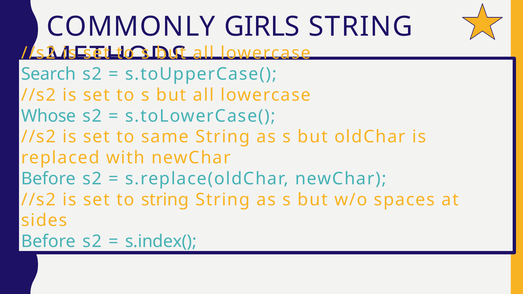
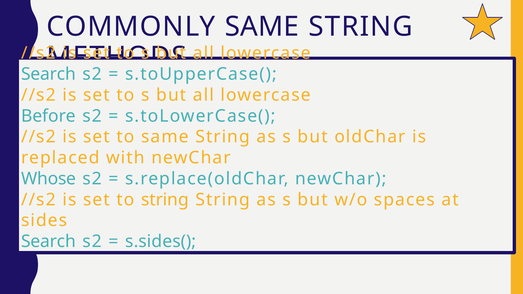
COMMONLY GIRLS: GIRLS -> SAME
Whose: Whose -> Before
Before at (48, 179): Before -> Whose
Before at (48, 242): Before -> Search
s.index(: s.index( -> s.sides(
